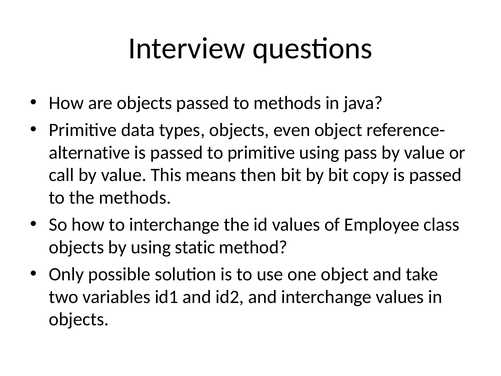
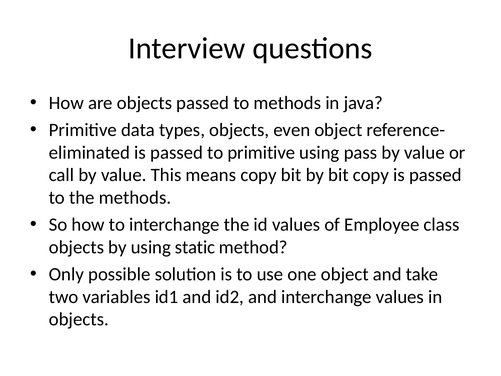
alternative: alternative -> eliminated
means then: then -> copy
